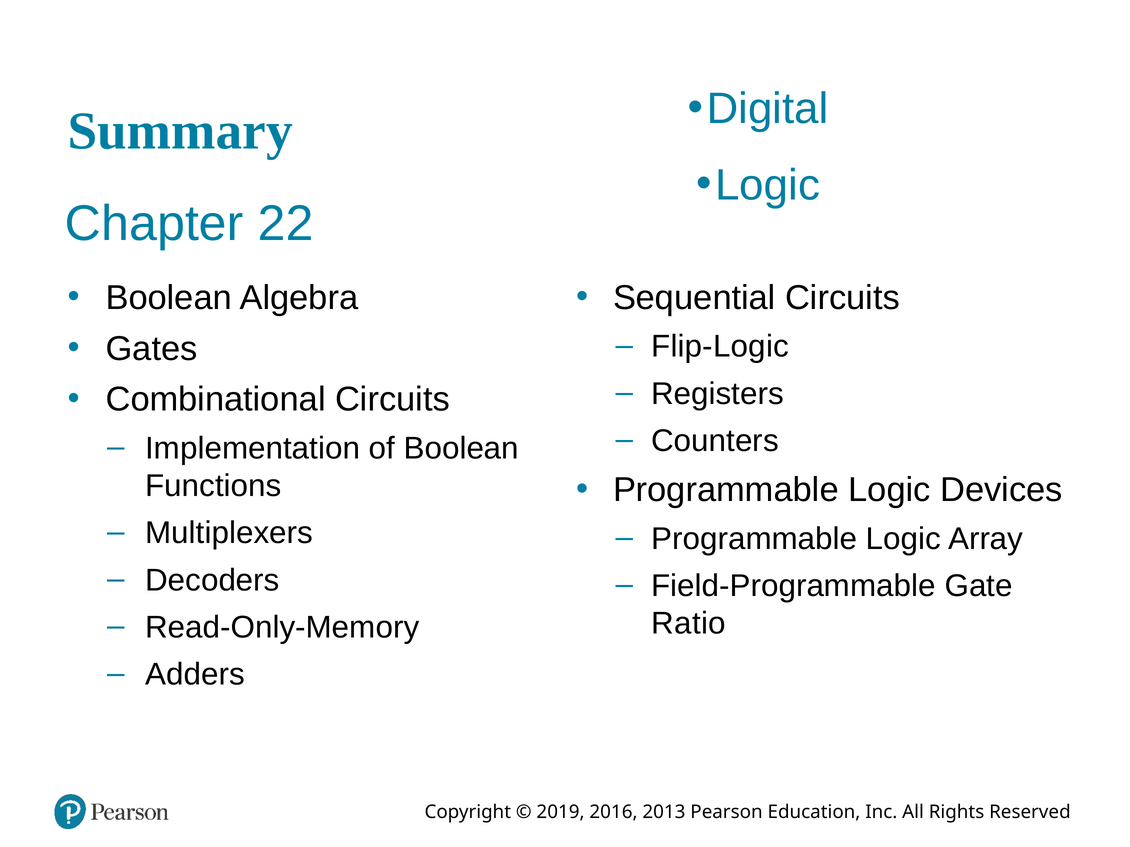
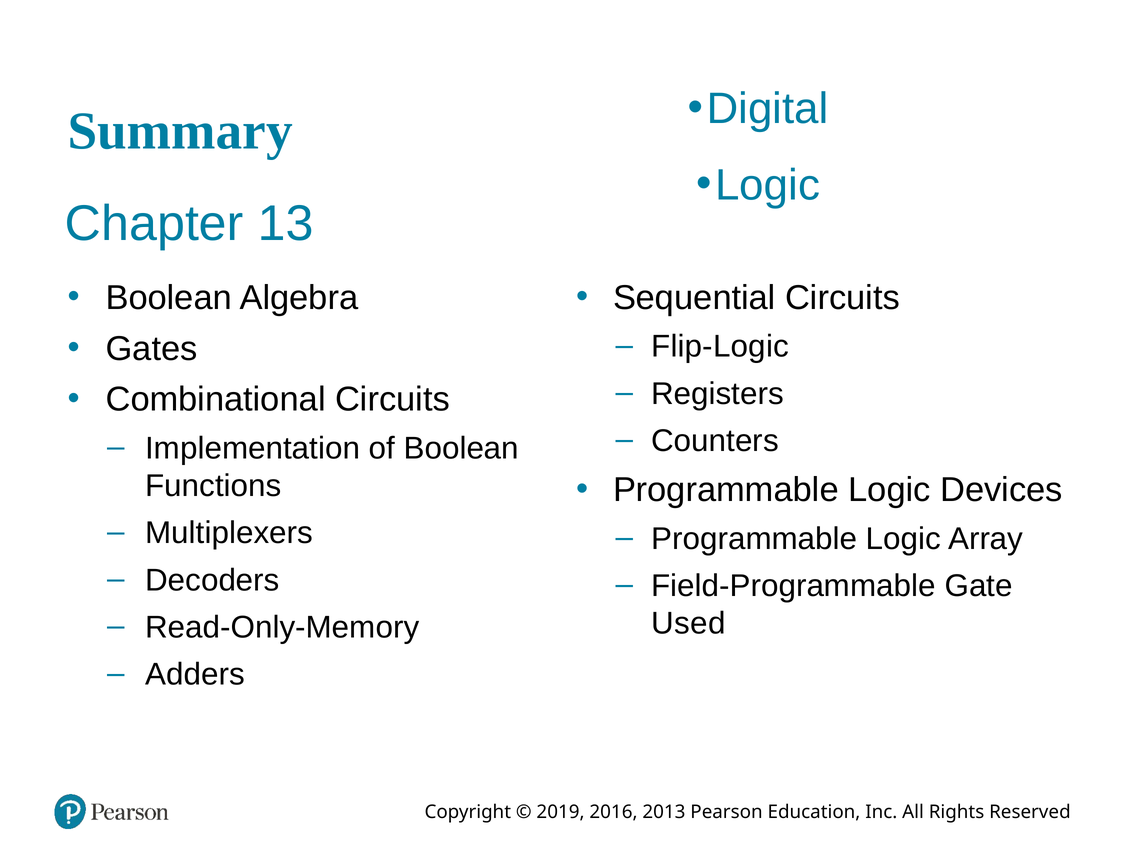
22: 22 -> 13
Ratio: Ratio -> Used
